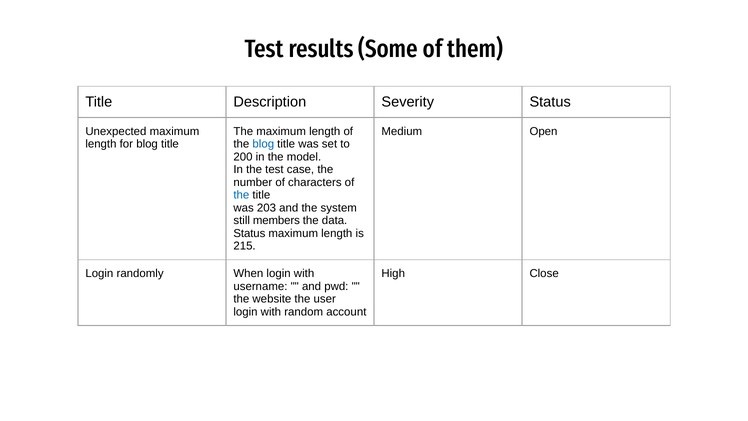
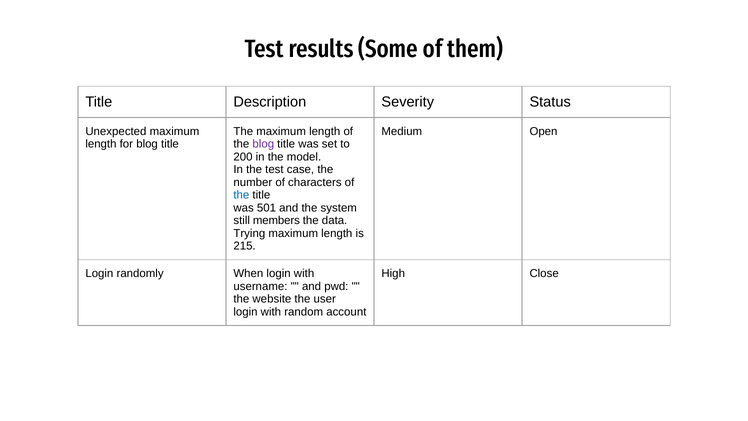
blog at (263, 144) colour: blue -> purple
203: 203 -> 501
Status at (249, 233): Status -> Trying
